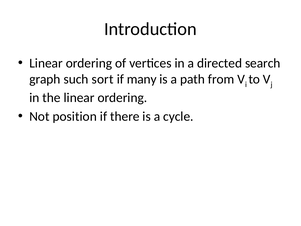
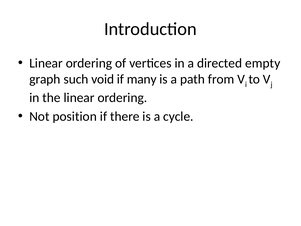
search: search -> empty
sort: sort -> void
